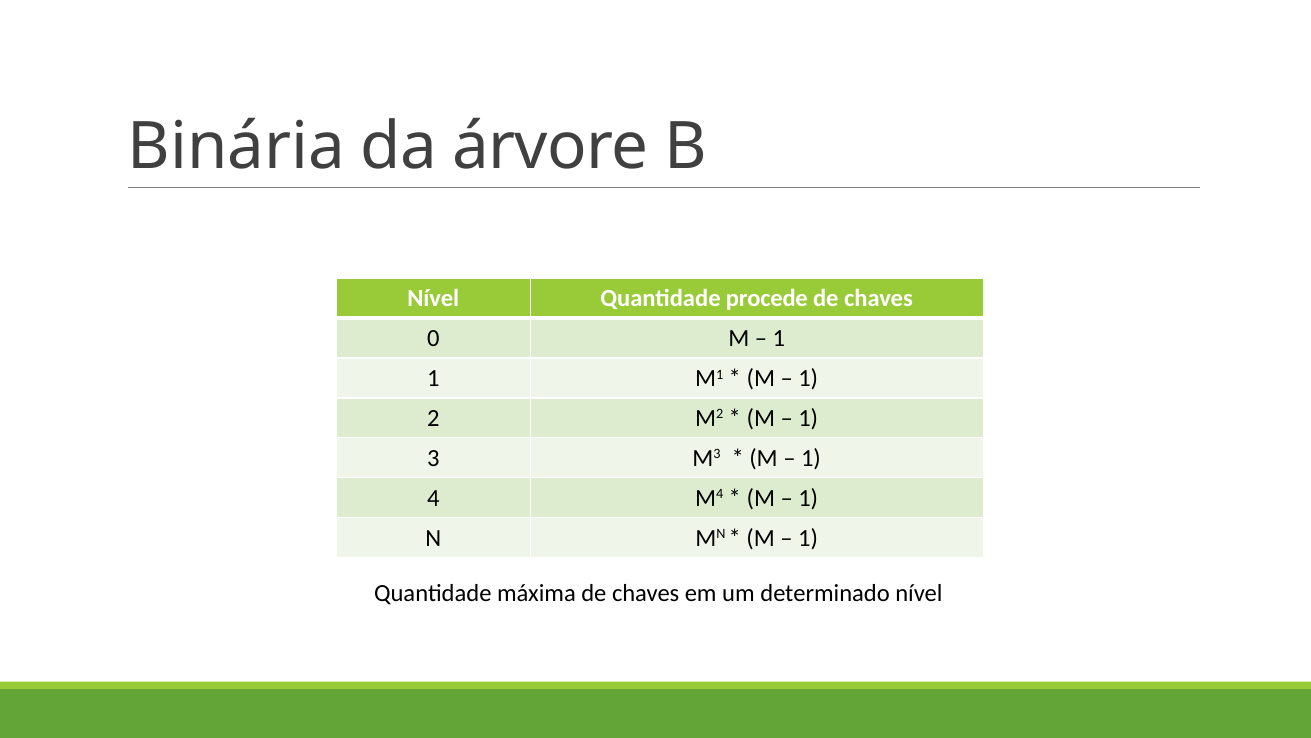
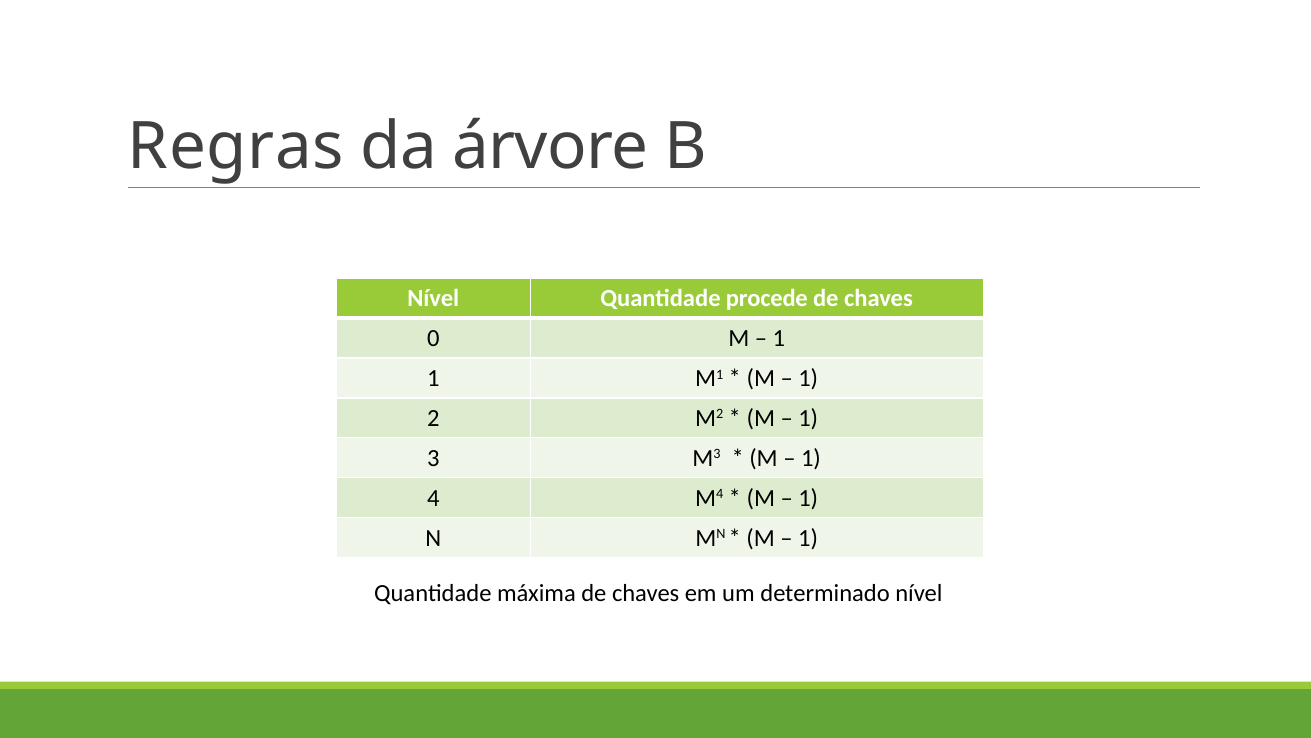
Binária: Binária -> Regras
